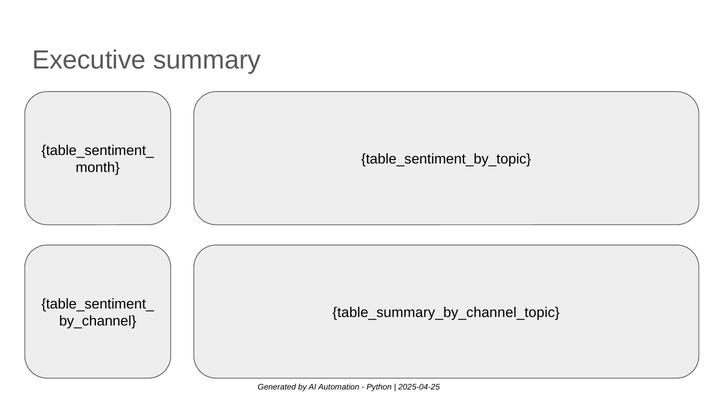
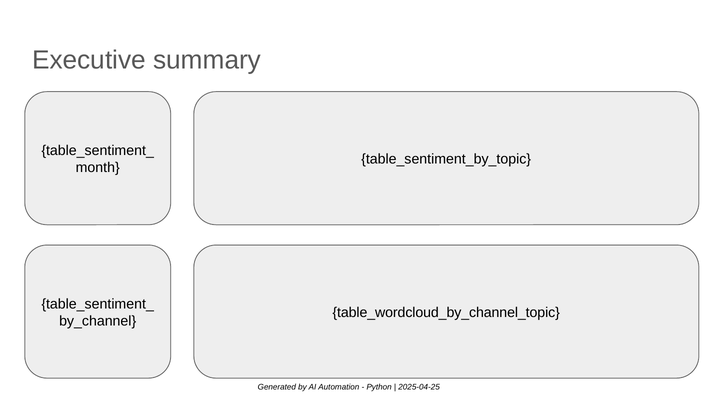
table_summary_by_channel_topic: table_summary_by_channel_topic -> table_wordcloud_by_channel_topic
